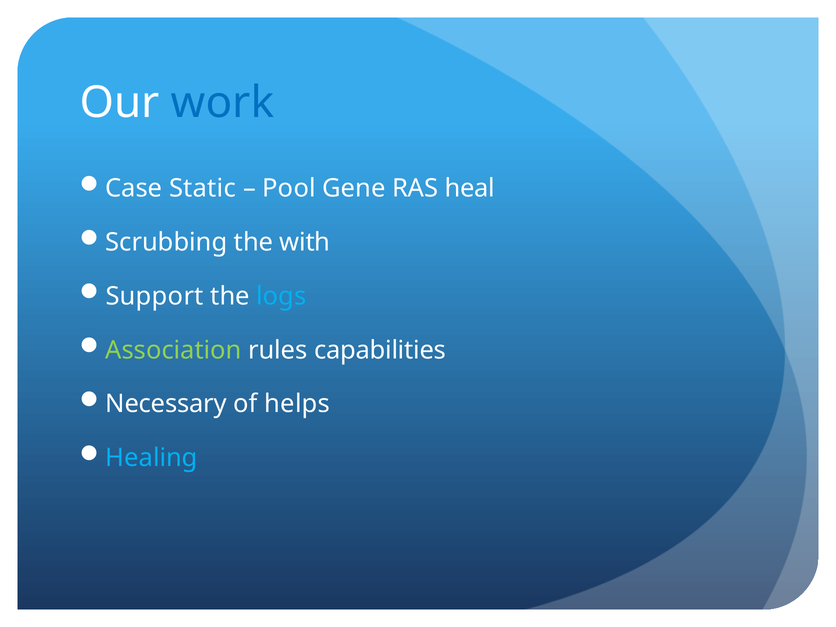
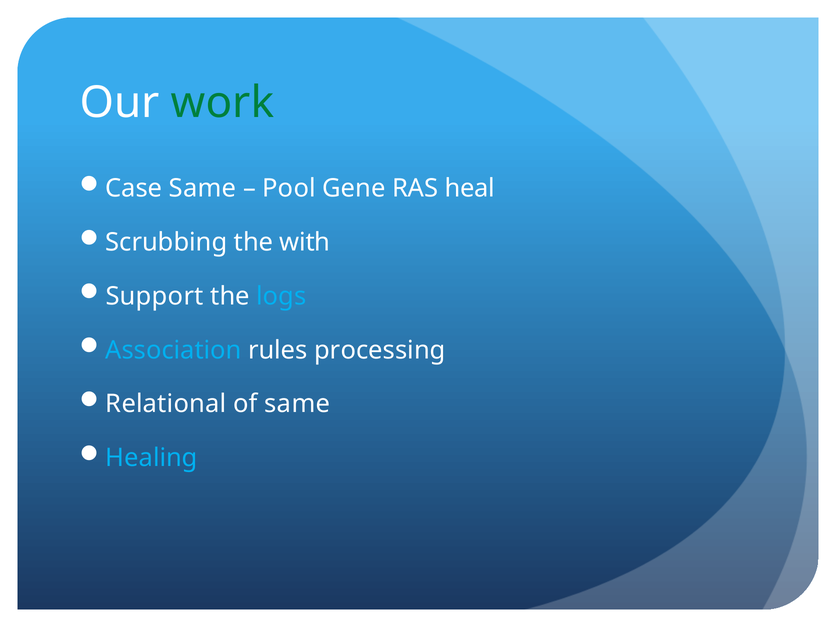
work colour: blue -> green
Case Static: Static -> Same
Association colour: light green -> light blue
capabilities: capabilities -> processing
Necessary: Necessary -> Relational
of helps: helps -> same
